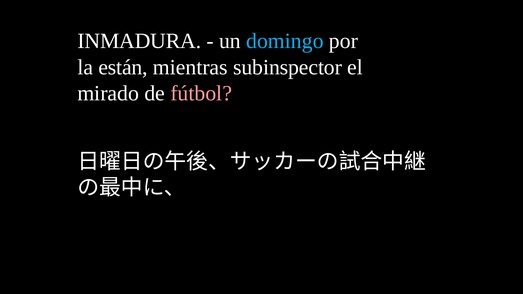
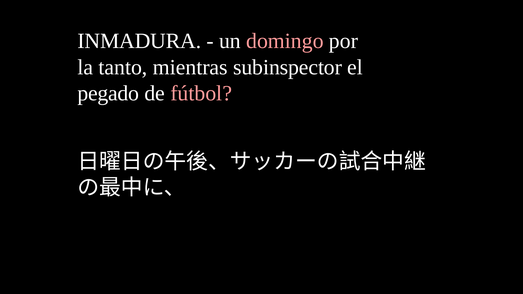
domingo colour: light blue -> pink
están: están -> tanto
mirado: mirado -> pegado
